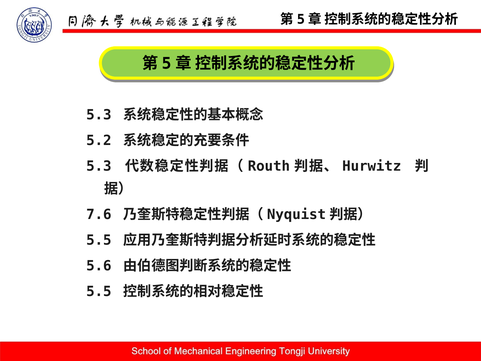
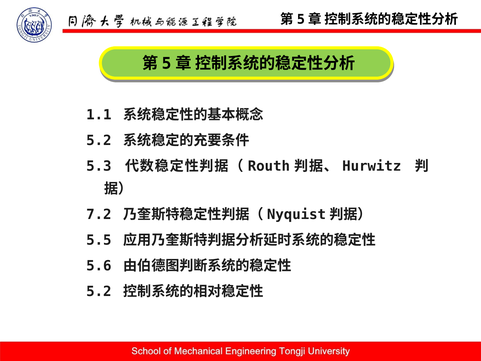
5.3 at (99, 115): 5.3 -> 1.1
7.6: 7.6 -> 7.2
5.5 at (99, 291): 5.5 -> 5.2
